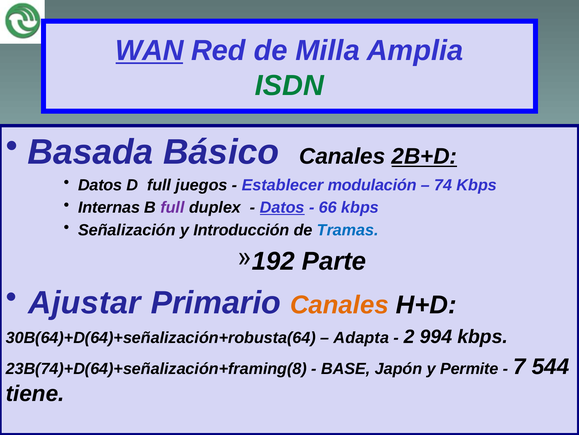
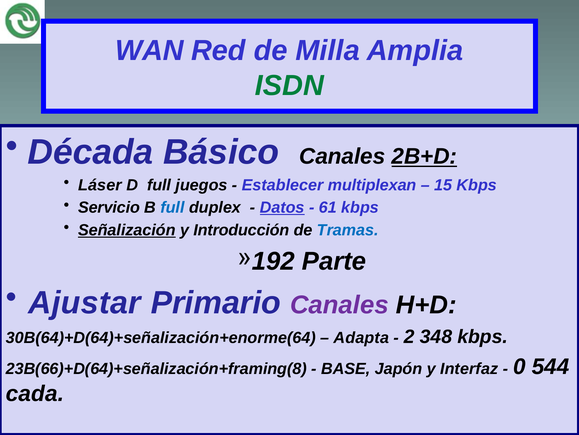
WAN underline: present -> none
Basada: Basada -> Década
Datos at (100, 185): Datos -> Láser
modulación: modulación -> multiplexan
74: 74 -> 15
Internas: Internas -> Servicio
full at (172, 207) colour: purple -> blue
66: 66 -> 61
Señalización underline: none -> present
Canales at (339, 304) colour: orange -> purple
30B(64)+D(64)+señalización+robusta(64: 30B(64)+D(64)+señalización+robusta(64 -> 30B(64)+D(64)+señalización+enorme(64
994: 994 -> 348
23B(74)+D(64)+señalización+framing(8: 23B(74)+D(64)+señalización+framing(8 -> 23B(66)+D(64)+señalización+framing(8
Permite: Permite -> Interfaz
7: 7 -> 0
tiene: tiene -> cada
